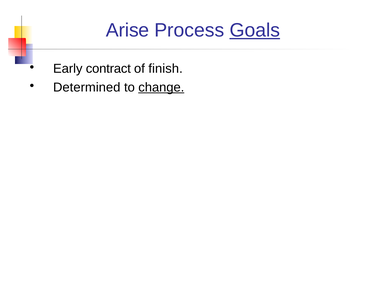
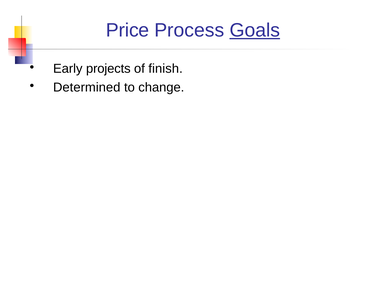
Arise: Arise -> Price
contract: contract -> projects
change underline: present -> none
